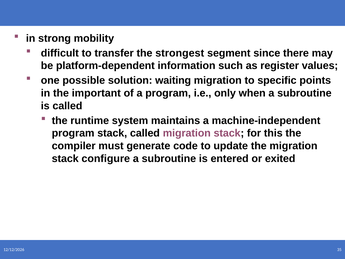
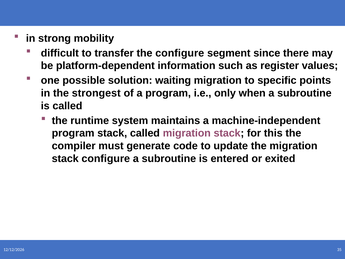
the strongest: strongest -> configure
important: important -> strongest
